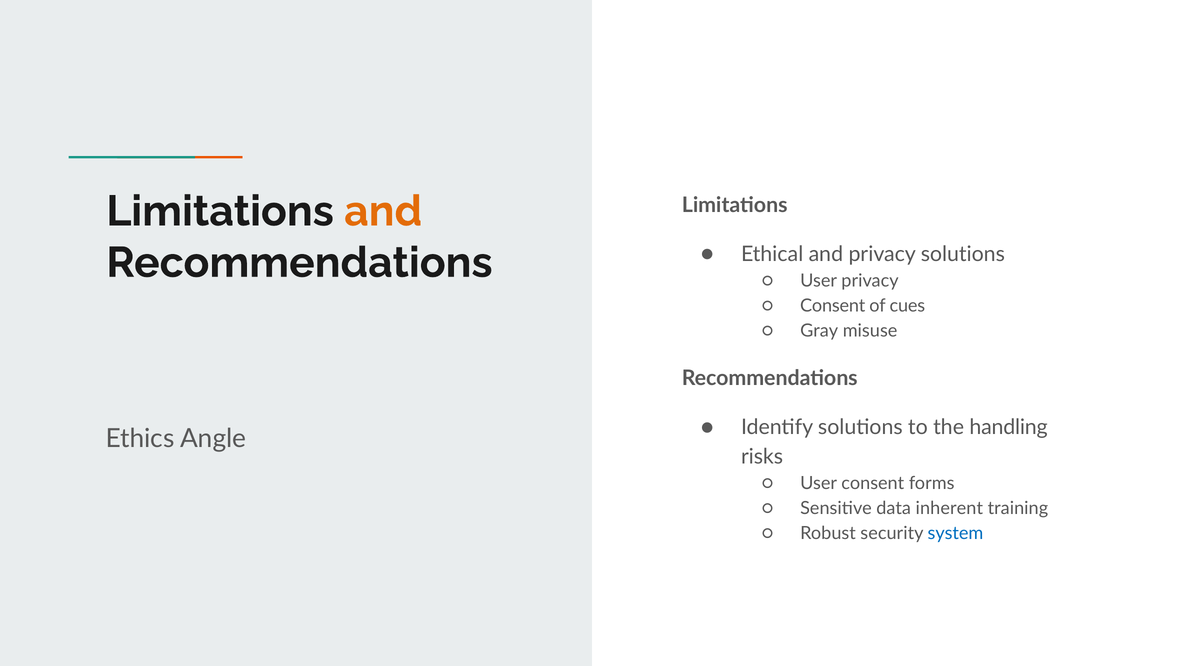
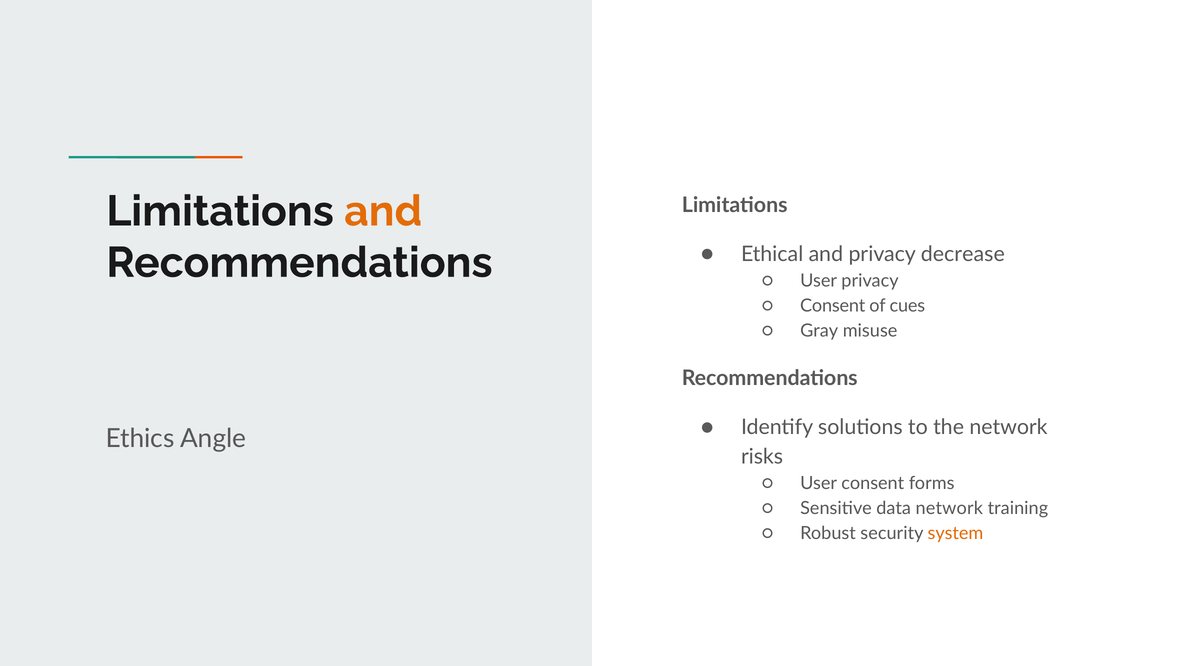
privacy solutions: solutions -> decrease
the handling: handling -> network
data inherent: inherent -> network
system colour: blue -> orange
